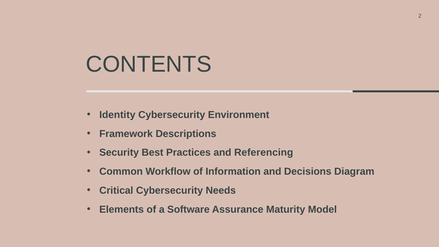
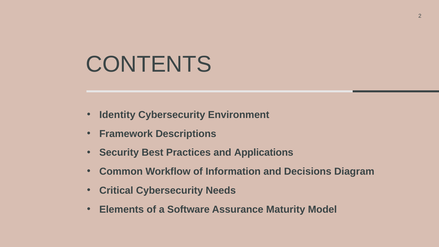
Referencing: Referencing -> Applications
